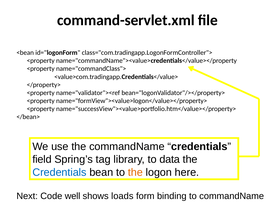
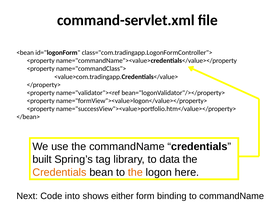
field: field -> built
Credentials at (59, 172) colour: blue -> orange
well: well -> into
loads: loads -> either
